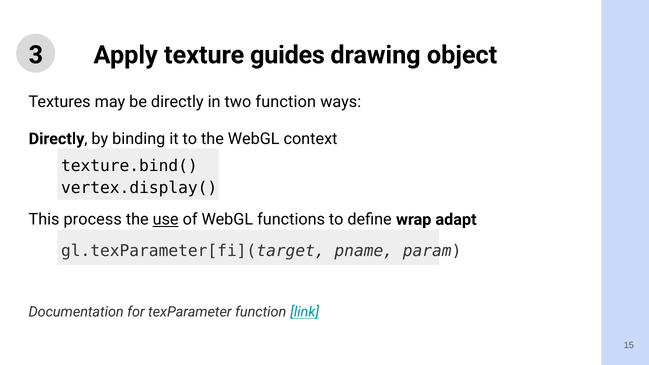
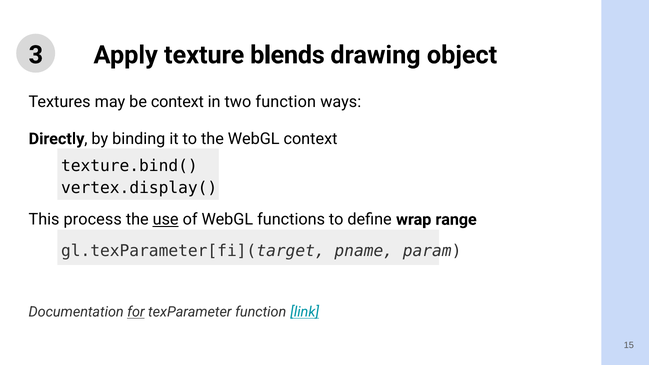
guides: guides -> blends
be directly: directly -> context
adapt: adapt -> range
for underline: none -> present
